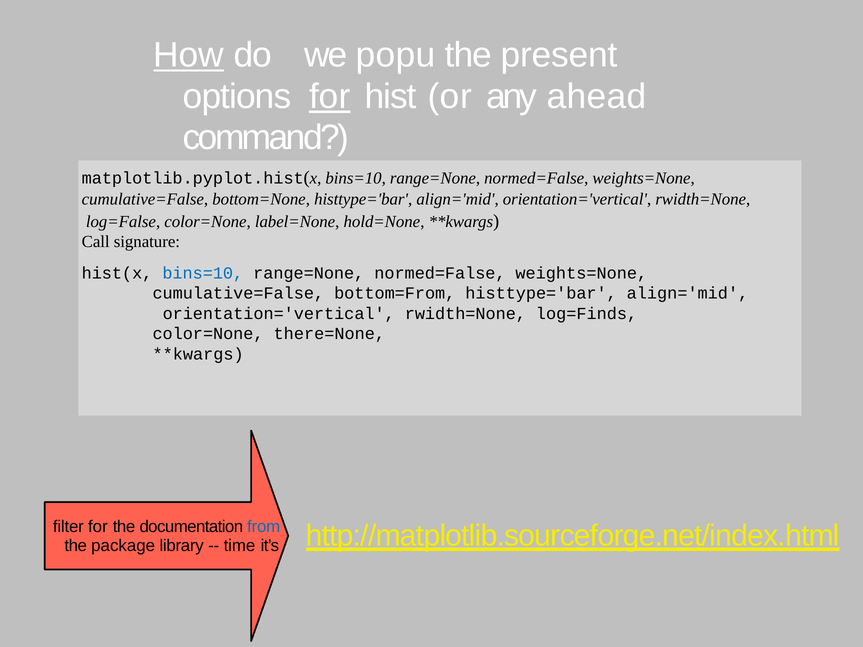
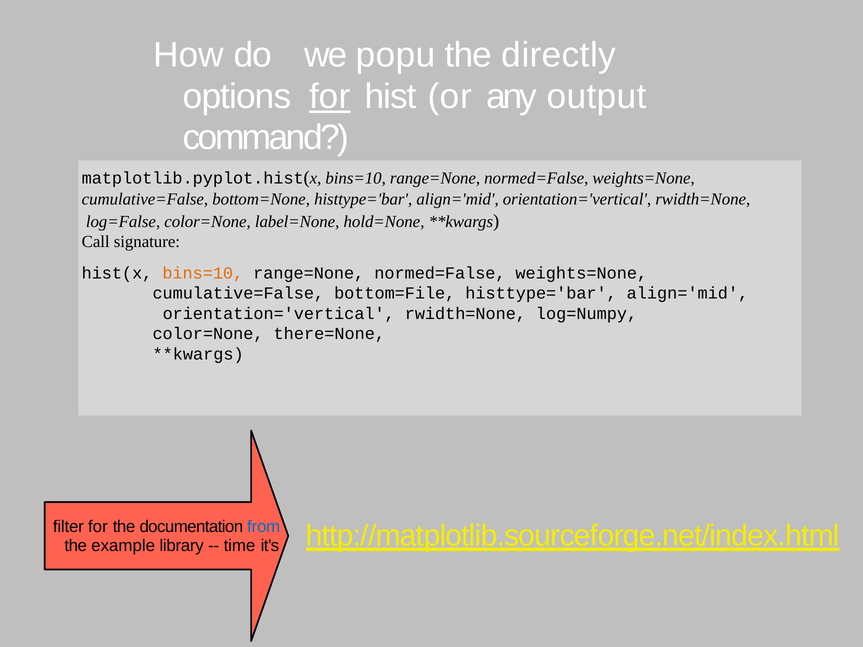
How underline: present -> none
present: present -> directly
ahead: ahead -> output
bins=10 at (203, 273) colour: blue -> orange
bottom=From: bottom=From -> bottom=File
log=Finds: log=Finds -> log=Numpy
package: package -> example
